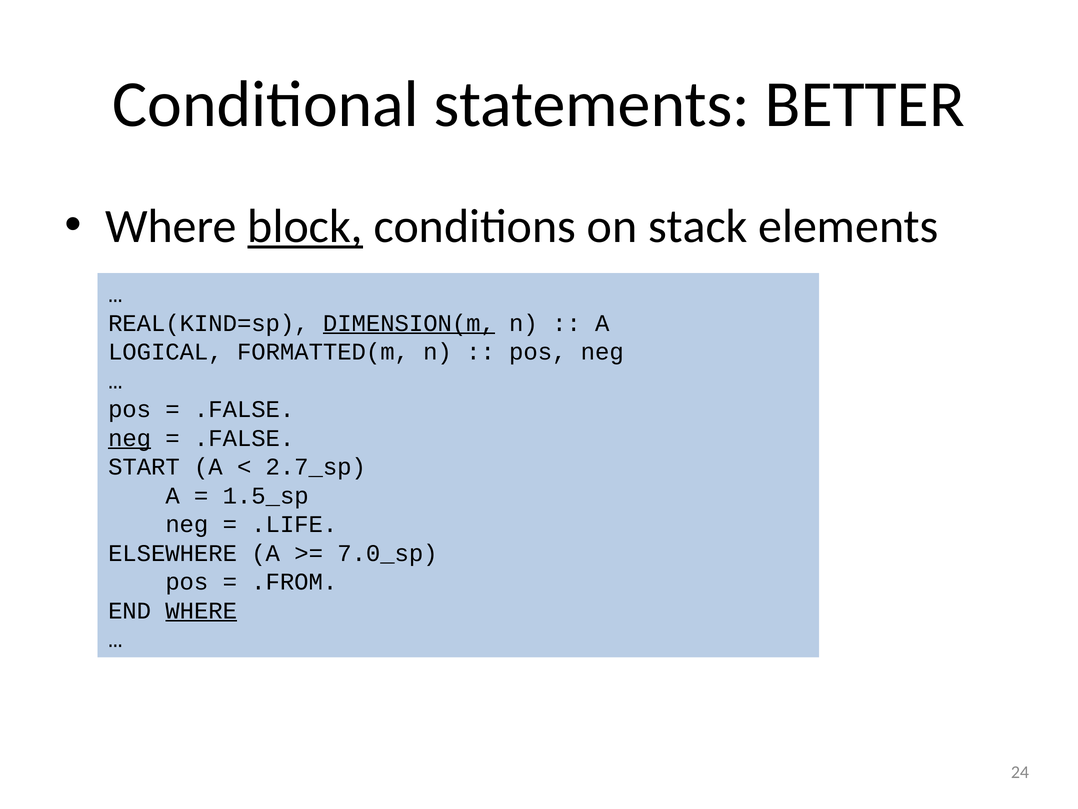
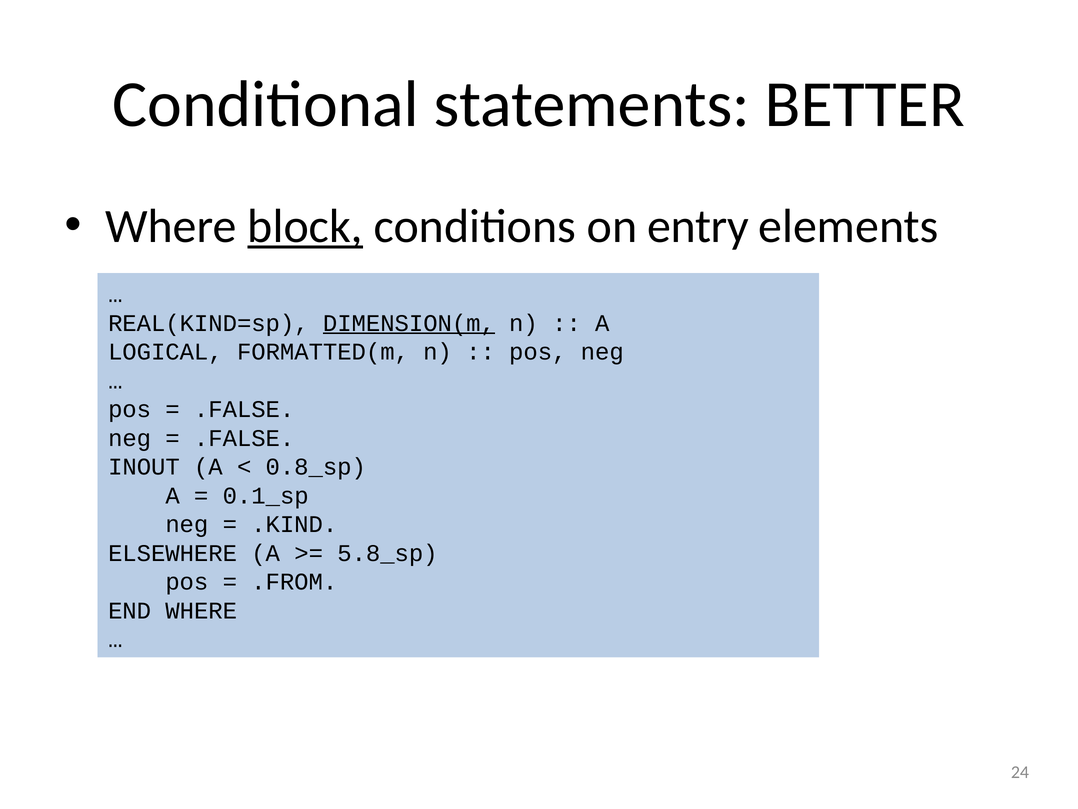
stack: stack -> entry
neg at (130, 438) underline: present -> none
START: START -> INOUT
2.7_sp: 2.7_sp -> 0.8_sp
1.5_sp: 1.5_sp -> 0.1_sp
.LIFE: .LIFE -> .KIND
7.0_sp: 7.0_sp -> 5.8_sp
WHERE at (201, 610) underline: present -> none
